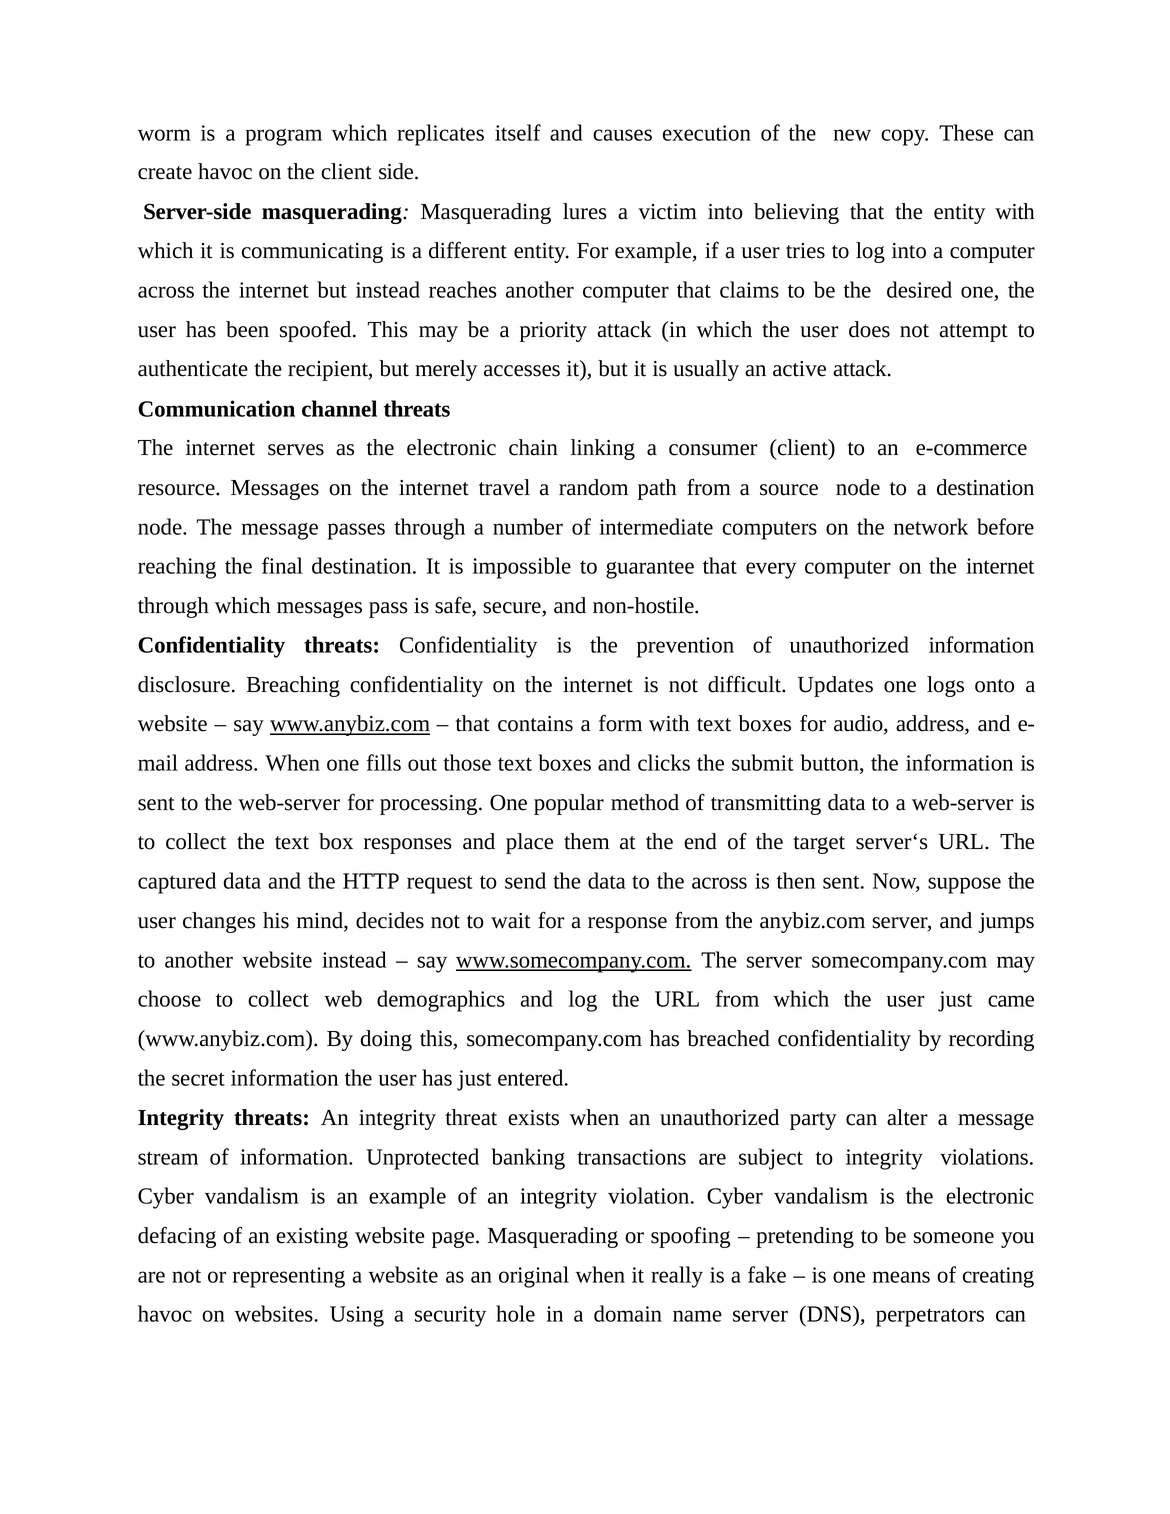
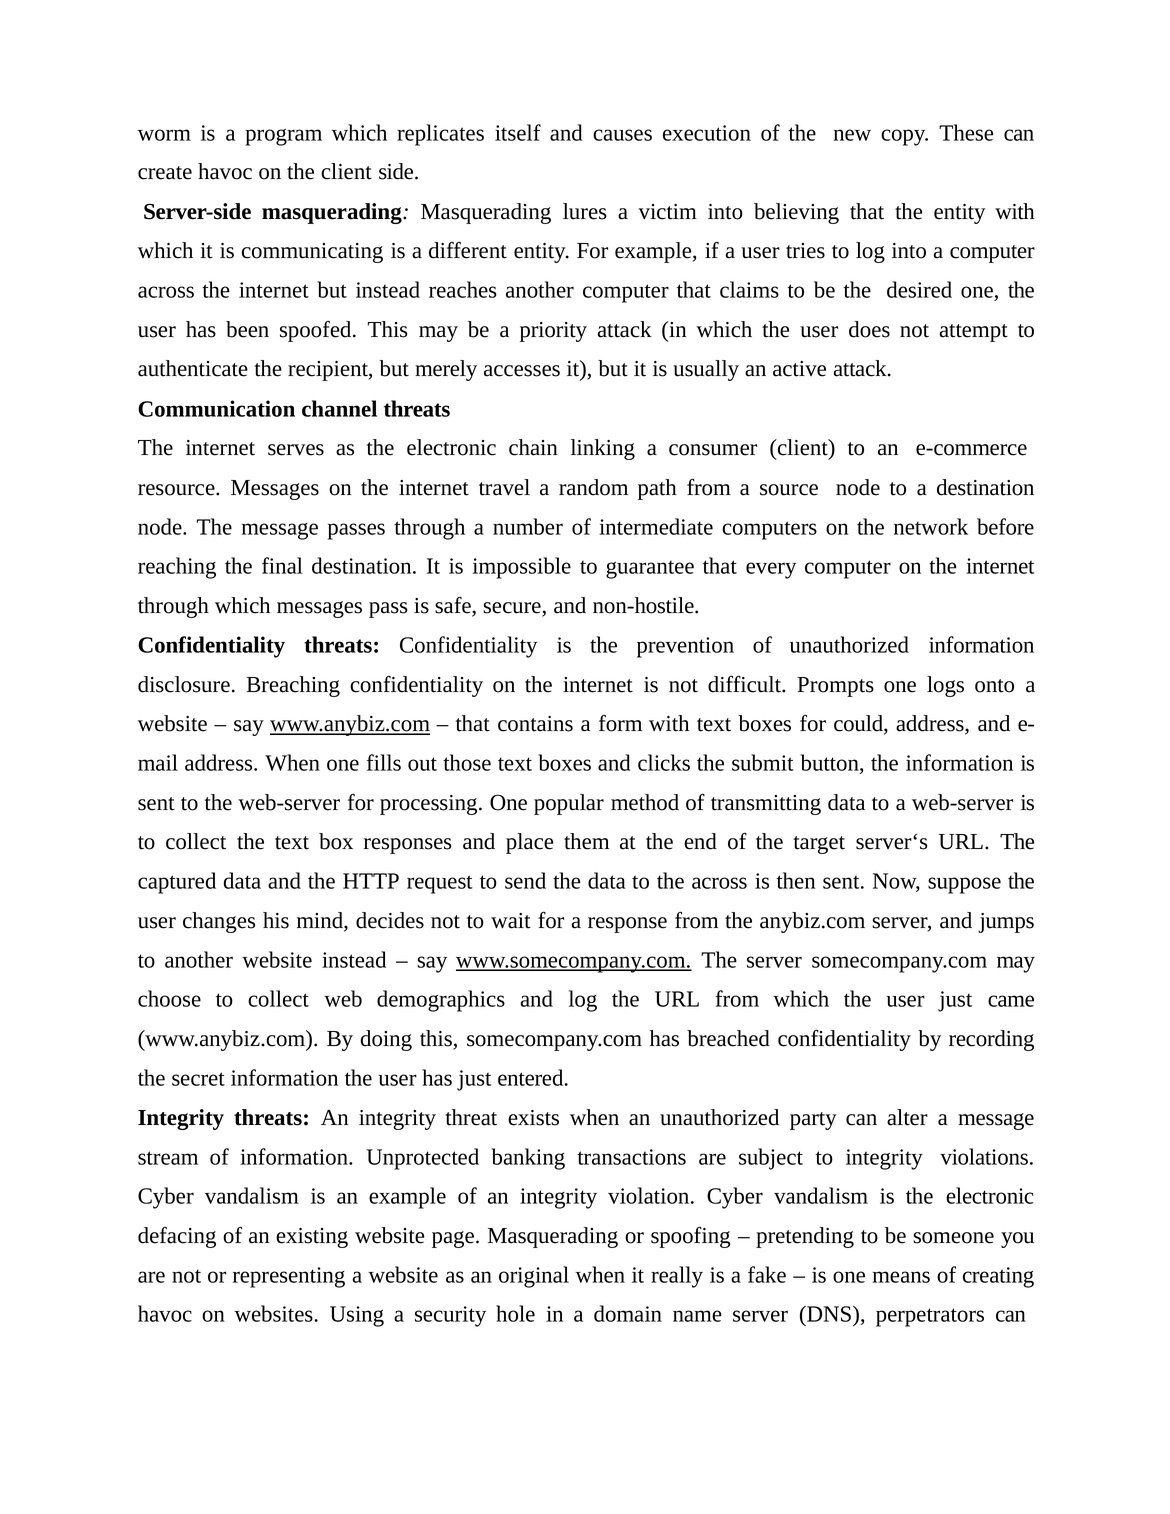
Updates: Updates -> Prompts
audio: audio -> could
